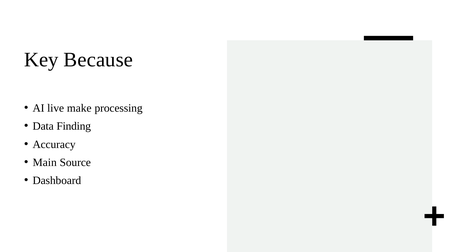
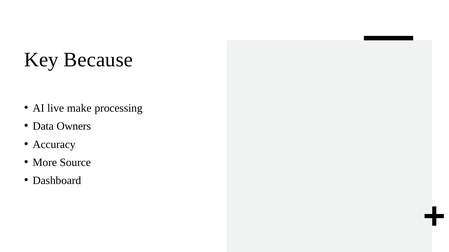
Finding: Finding -> Owners
Main: Main -> More
